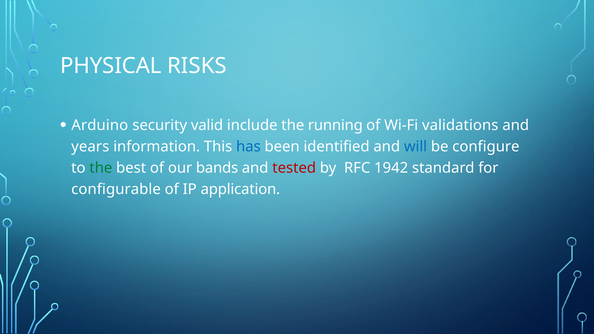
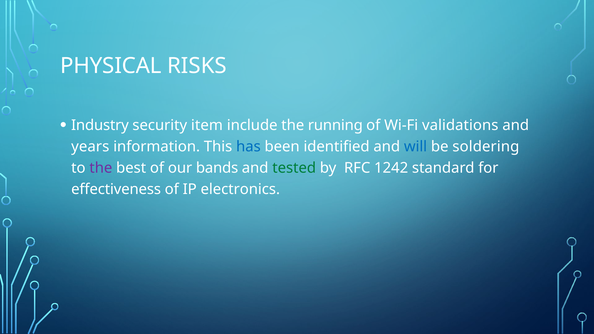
Arduino: Arduino -> Industry
valid: valid -> item
configure: configure -> soldering
the at (101, 168) colour: green -> purple
tested colour: red -> green
1942: 1942 -> 1242
configurable: configurable -> effectiveness
application: application -> electronics
